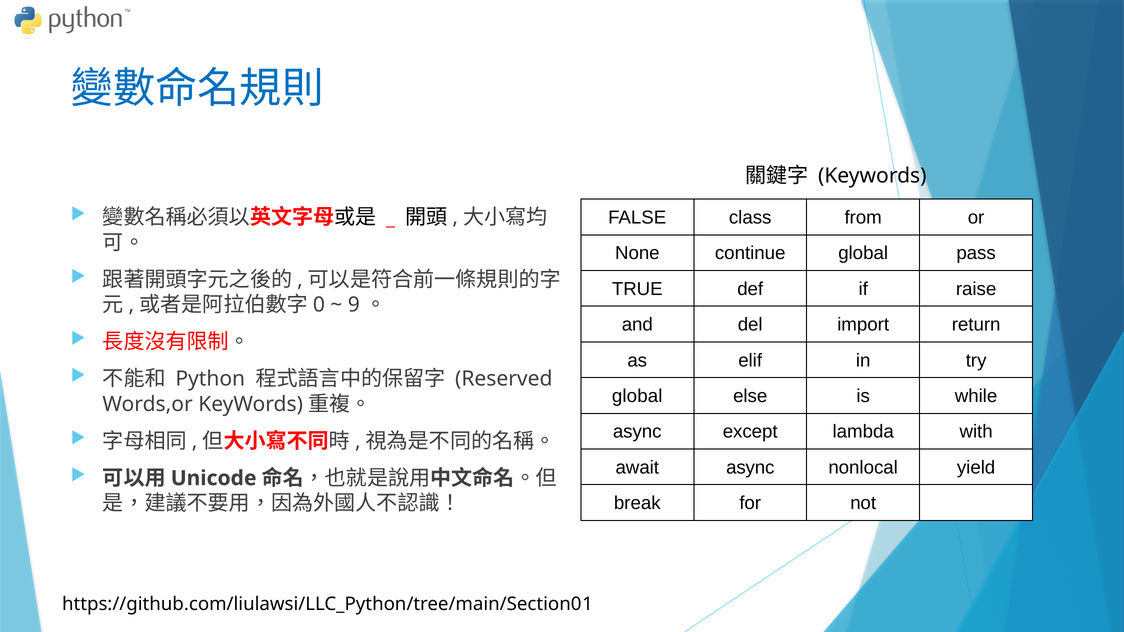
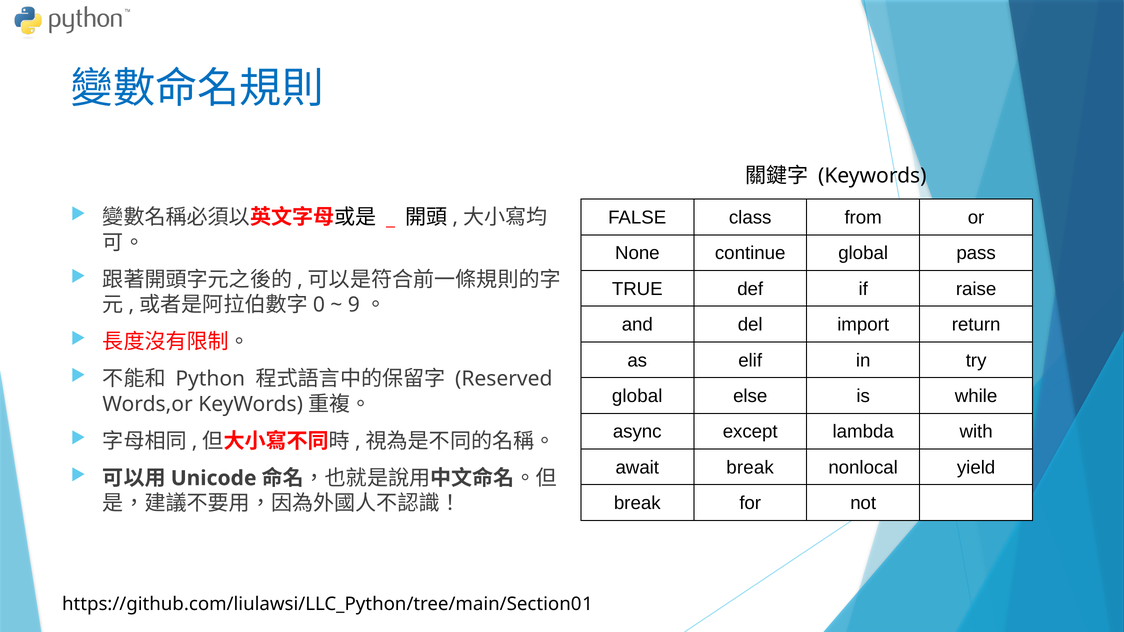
await async: async -> break
